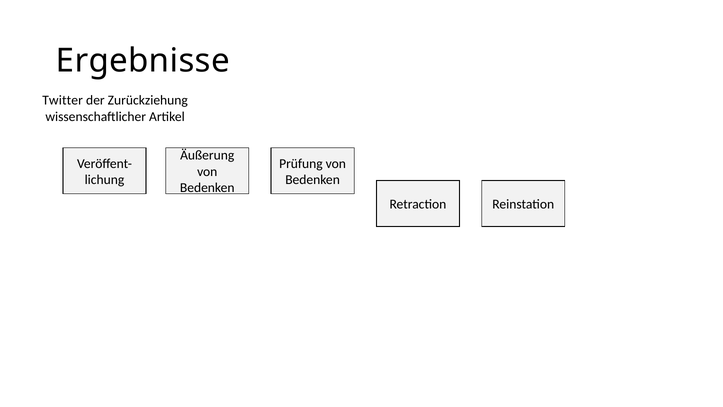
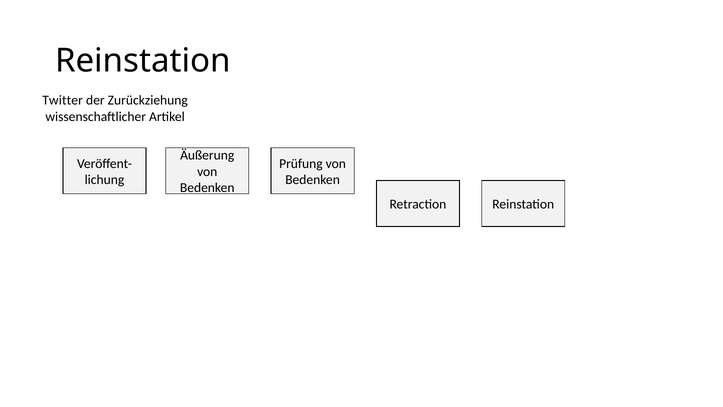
Ergebnisse at (143, 61): Ergebnisse -> Reinstation
